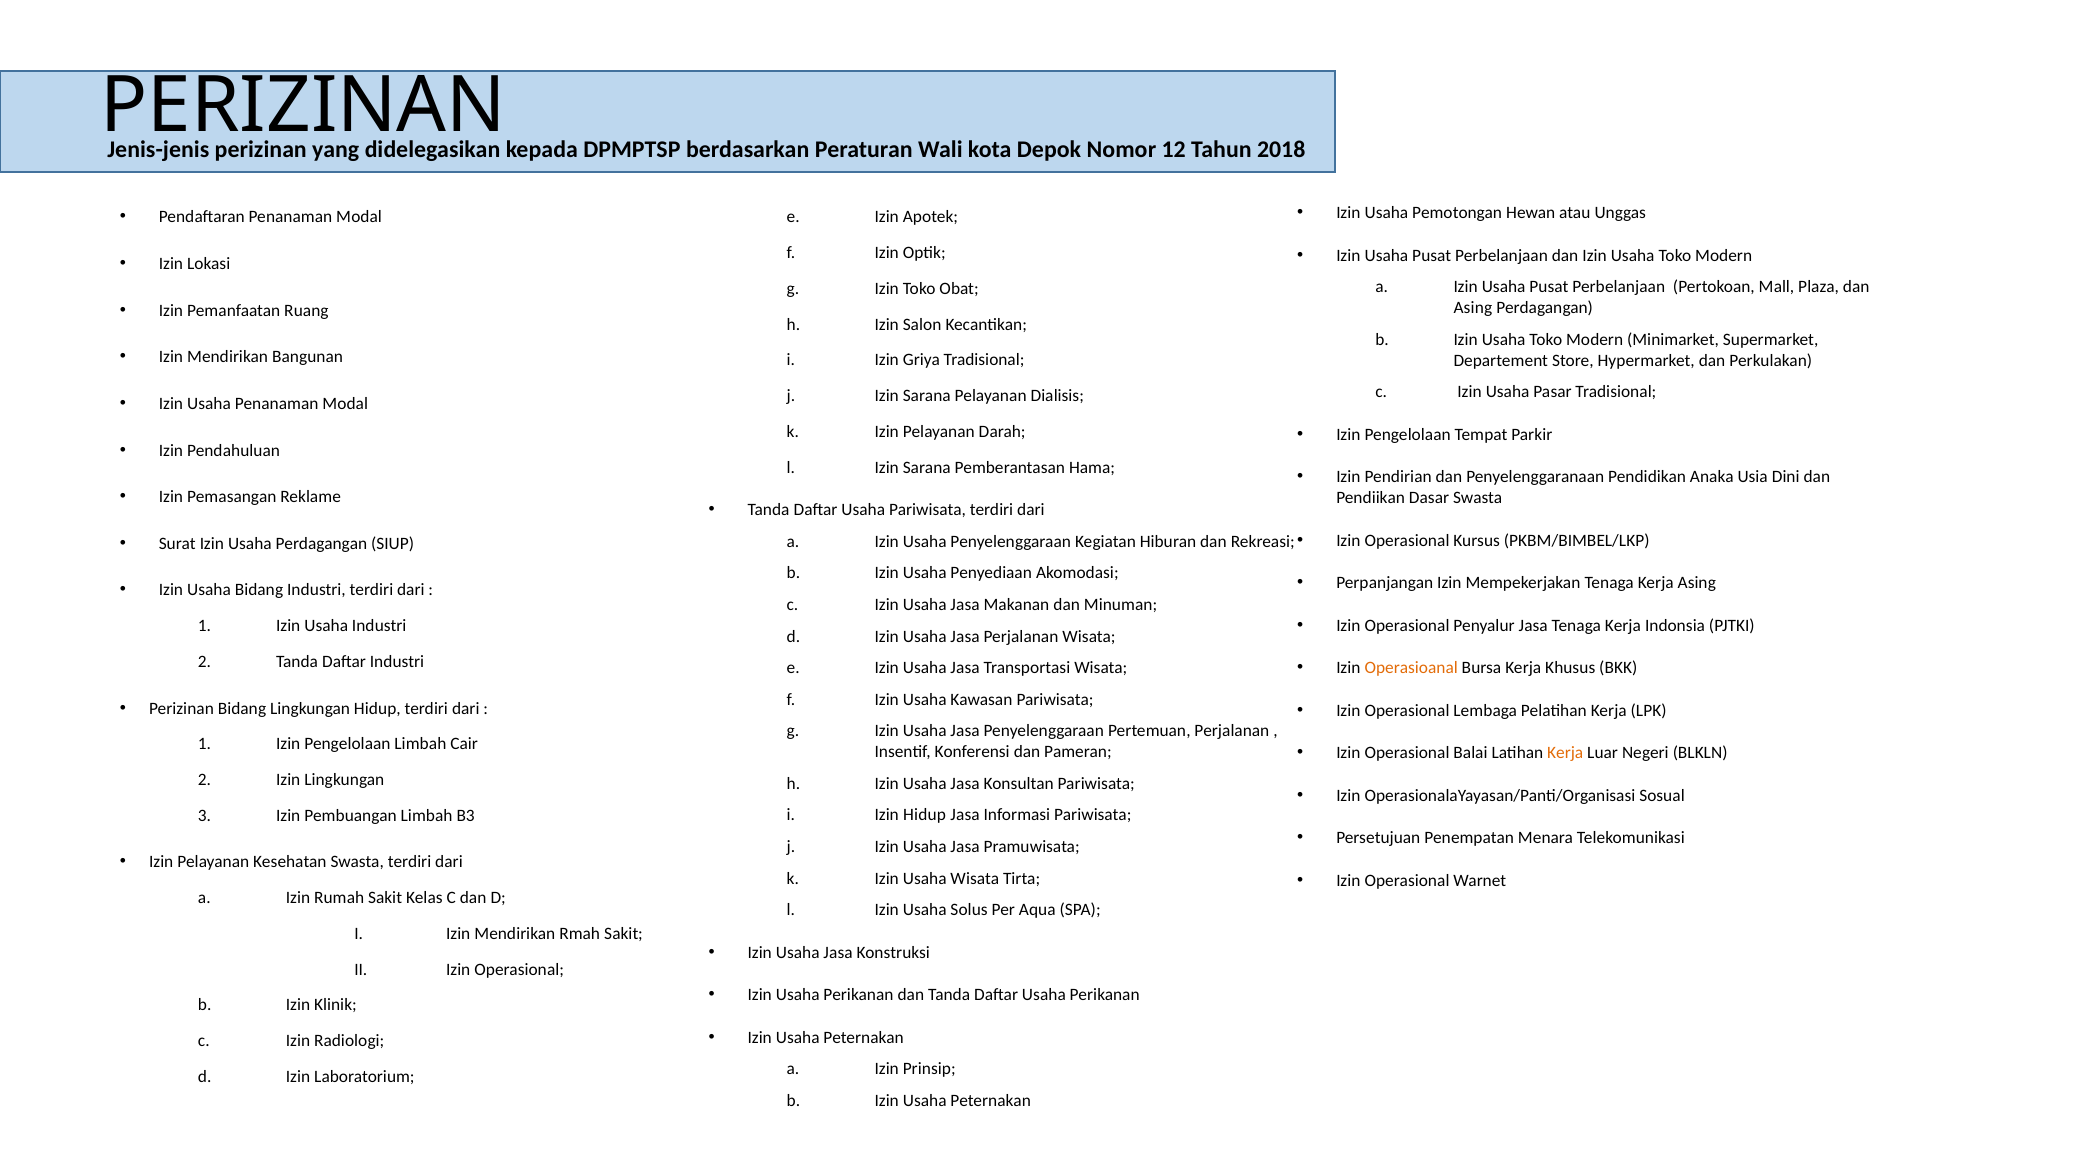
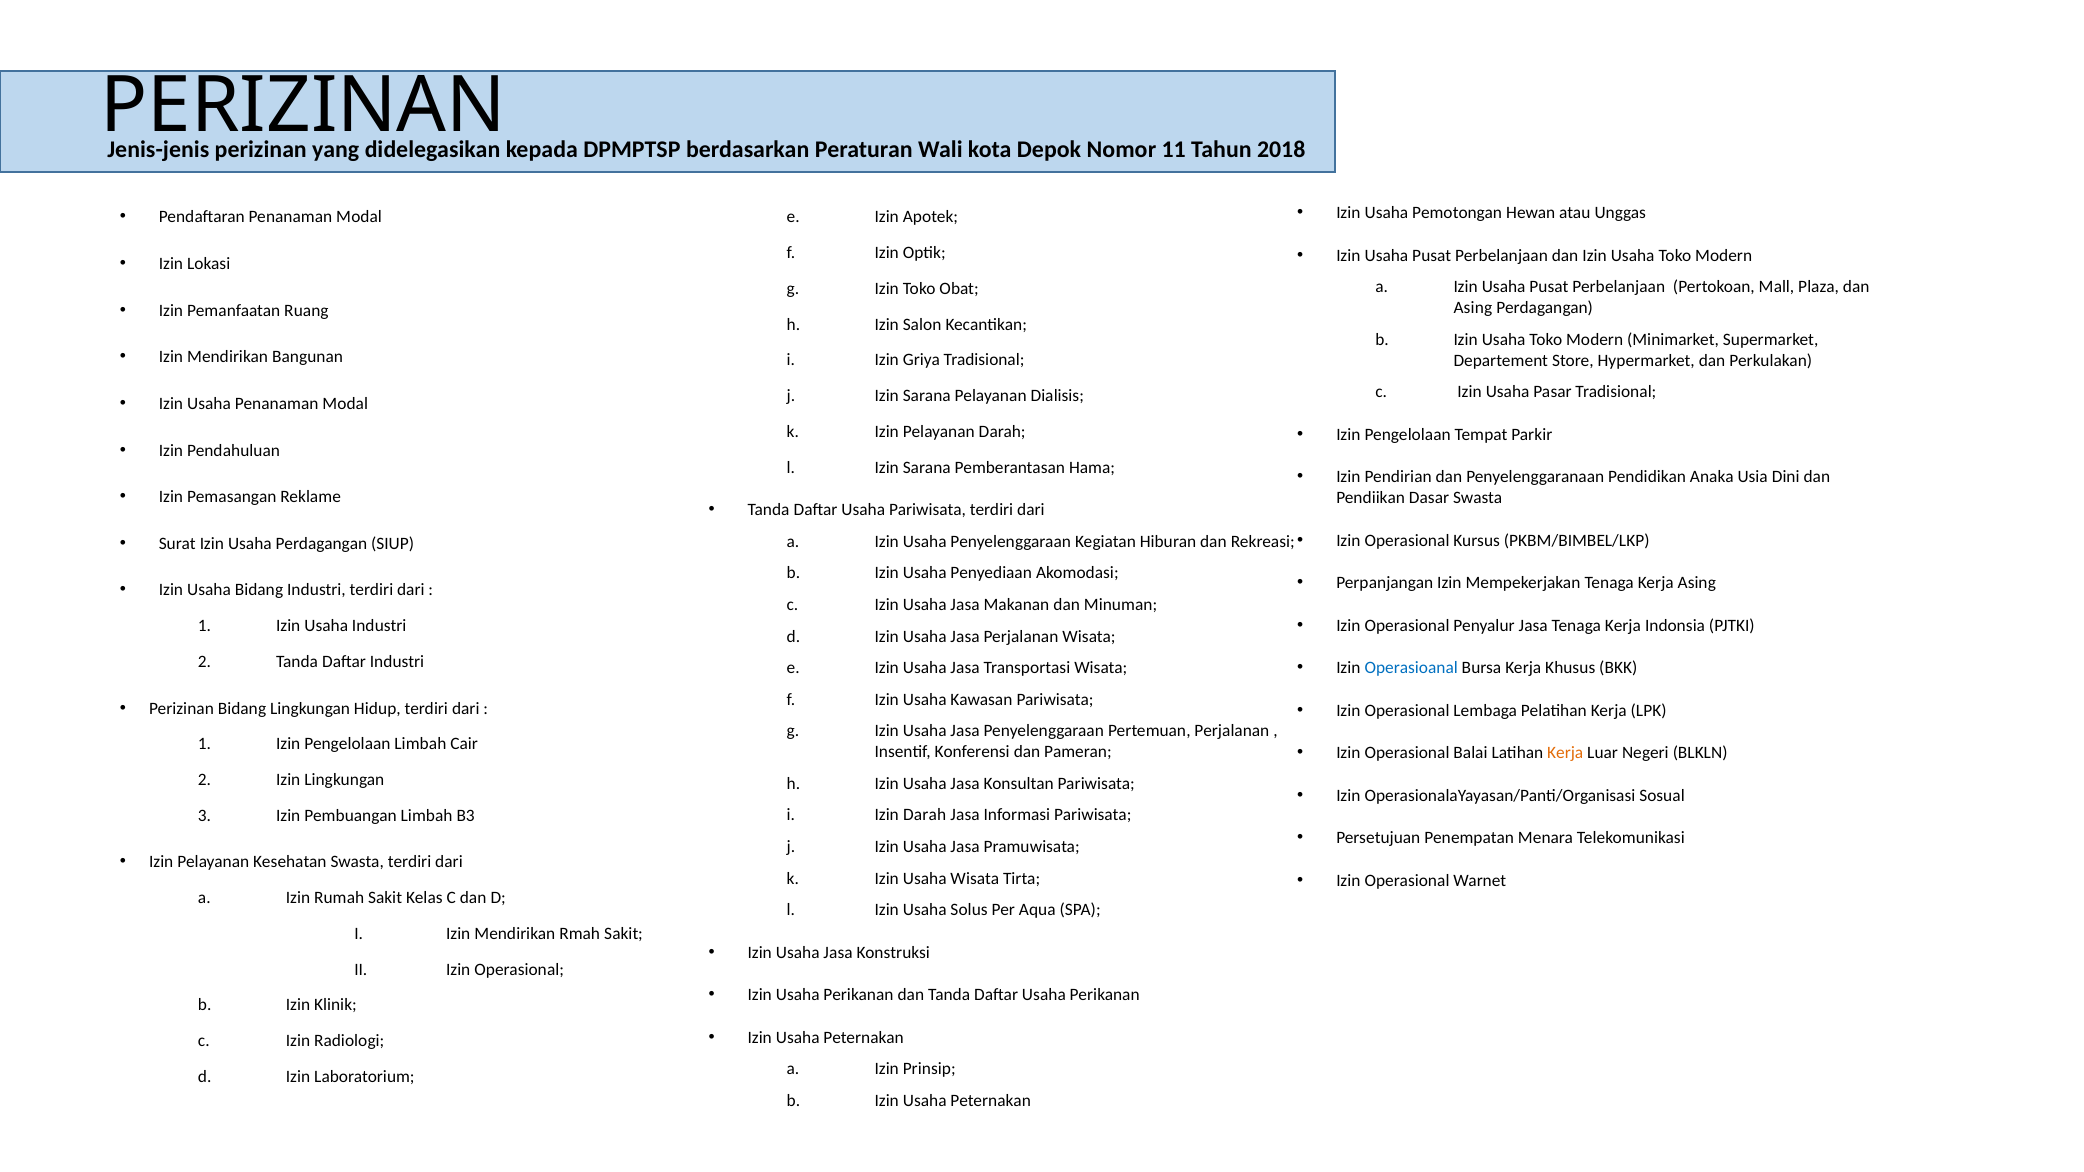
12: 12 -> 11
Operasioanal colour: orange -> blue
Izin Hidup: Hidup -> Darah
